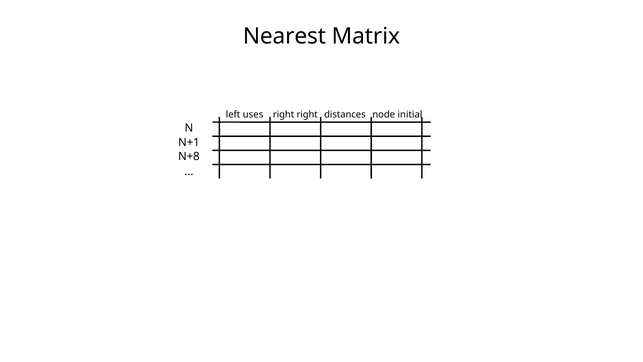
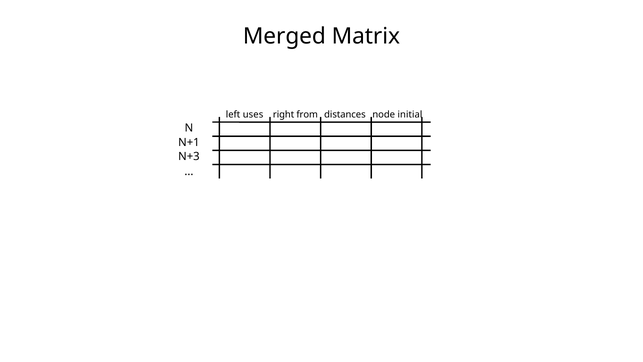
Nearest: Nearest -> Merged
right right: right -> from
N+8: N+8 -> N+3
